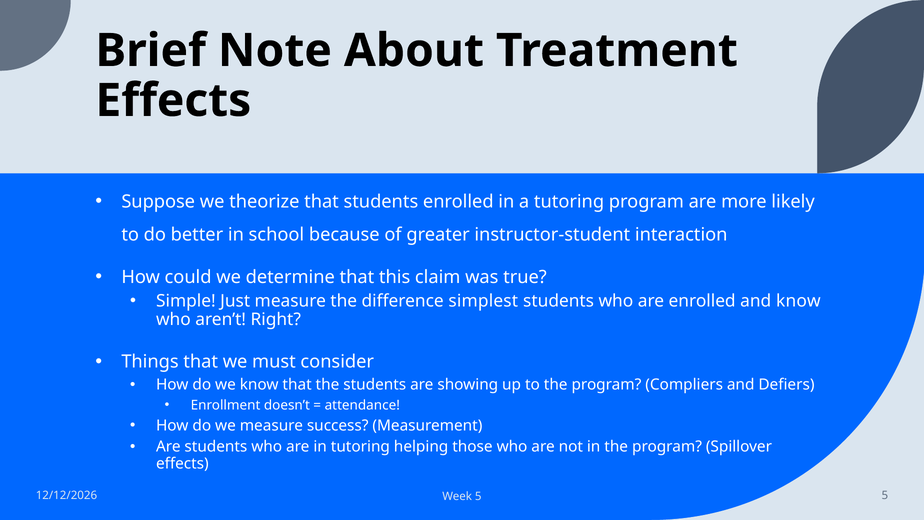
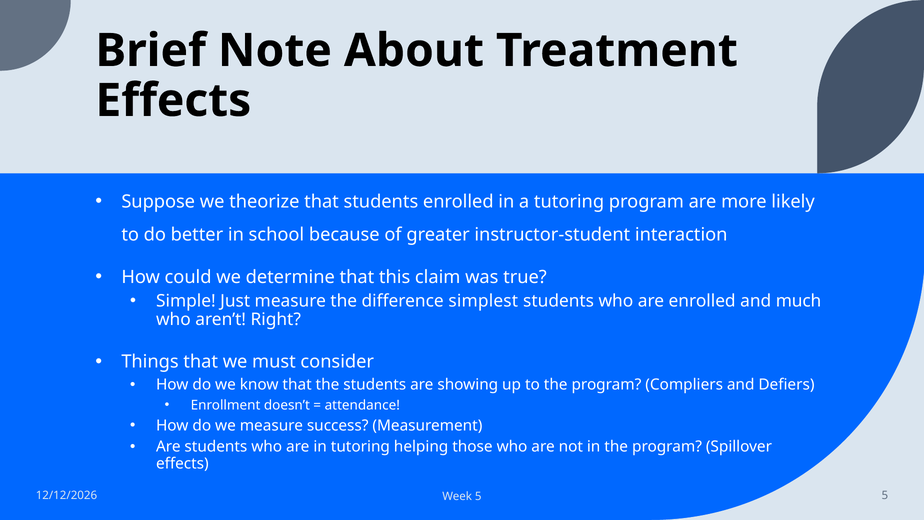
and know: know -> much
